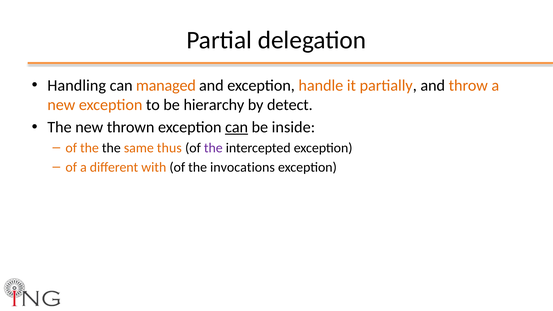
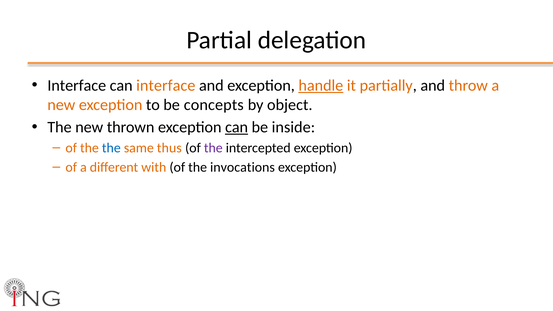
Handling at (77, 85): Handling -> Interface
can managed: managed -> interface
handle underline: none -> present
hierarchy: hierarchy -> concepts
detect: detect -> object
the at (111, 148) colour: black -> blue
